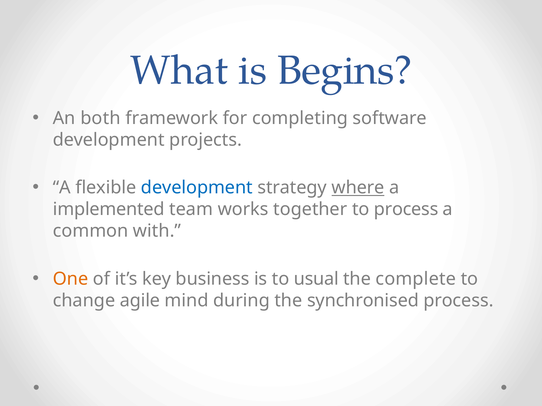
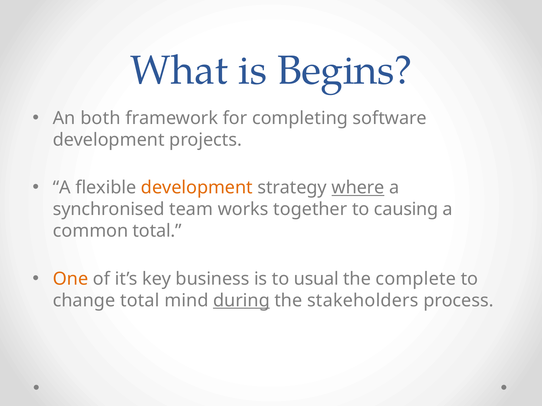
development at (197, 188) colour: blue -> orange
implemented: implemented -> synchronised
to process: process -> causing
common with: with -> total
change agile: agile -> total
during underline: none -> present
synchronised: synchronised -> stakeholders
